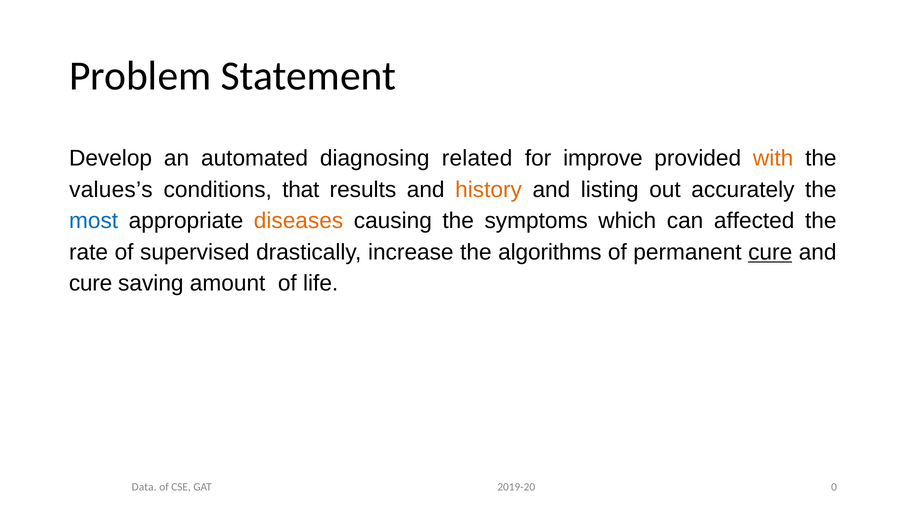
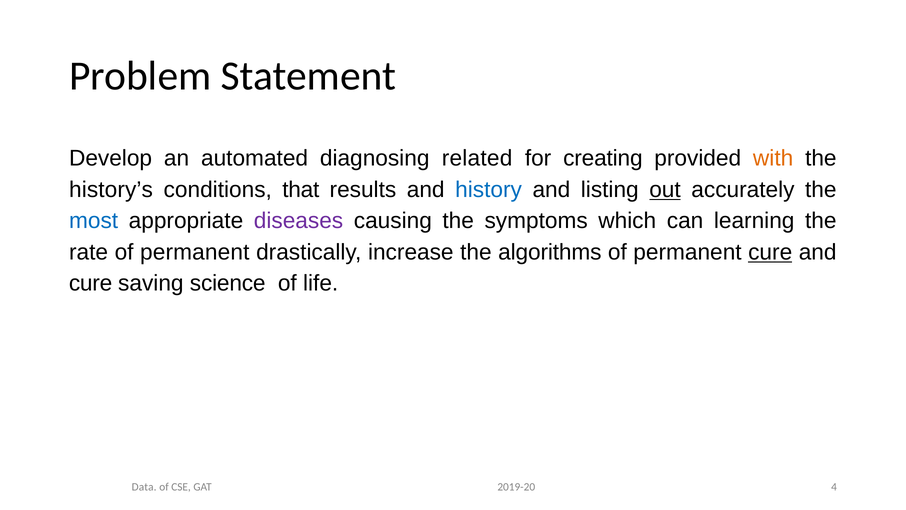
improve: improve -> creating
values’s: values’s -> history’s
history colour: orange -> blue
out underline: none -> present
diseases colour: orange -> purple
affected: affected -> learning
rate of supervised: supervised -> permanent
amount: amount -> science
0: 0 -> 4
